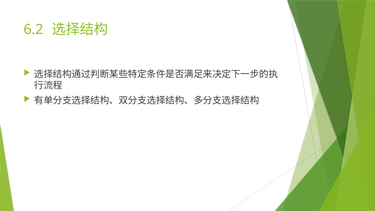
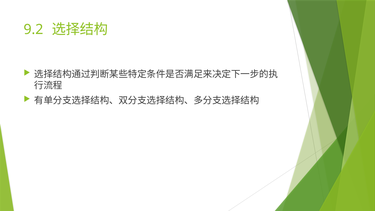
6.2: 6.2 -> 9.2
